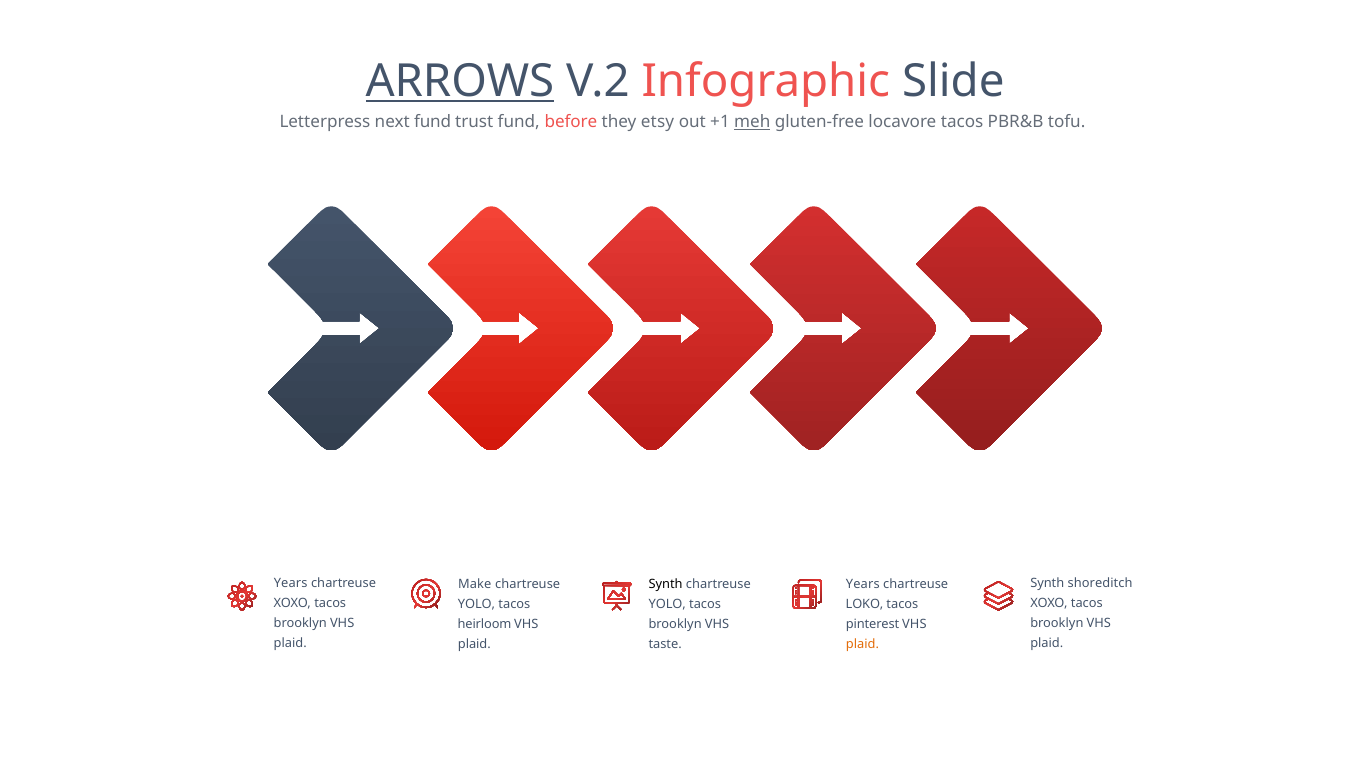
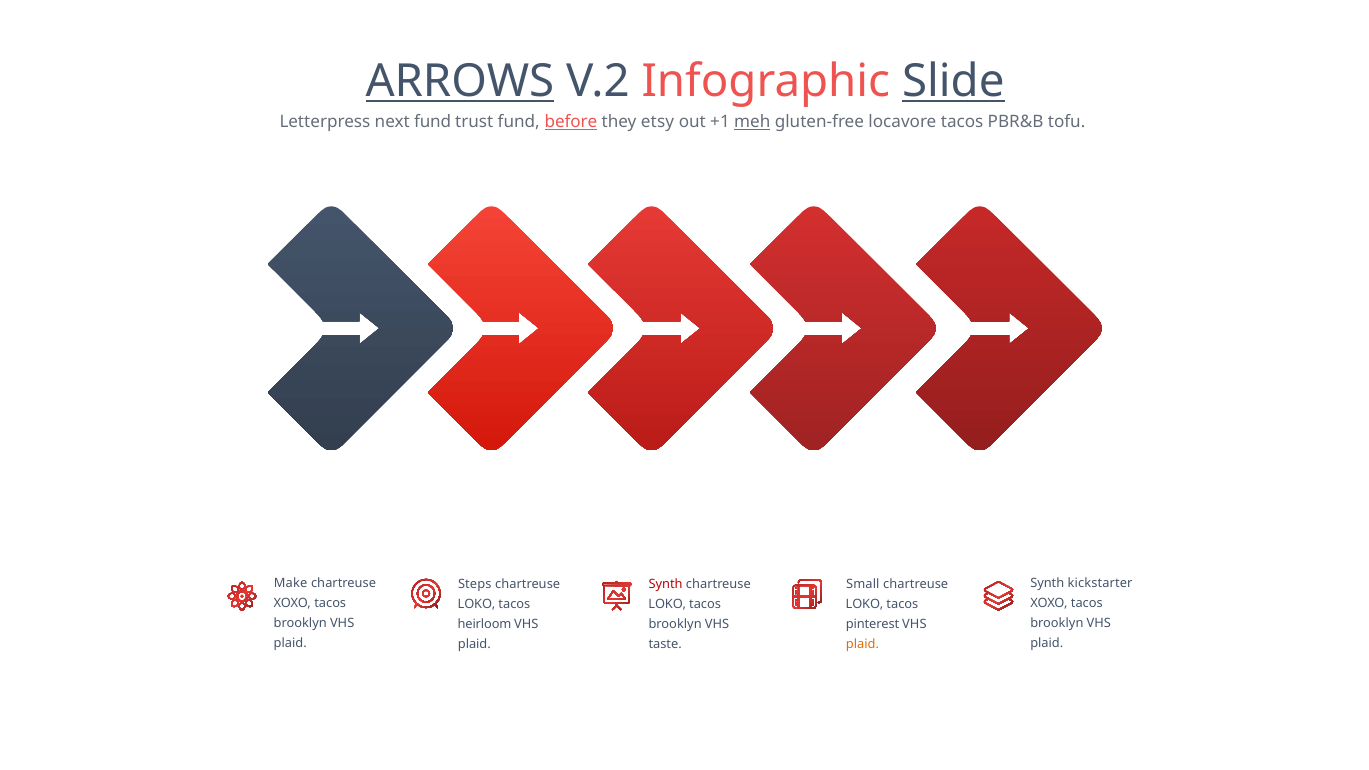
Slide underline: none -> present
before underline: none -> present
Years at (291, 584): Years -> Make
shoreditch: shoreditch -> kickstarter
Make: Make -> Steps
Synth at (666, 584) colour: black -> red
Years at (863, 584): Years -> Small
YOLO at (477, 604): YOLO -> LOKO
YOLO at (667, 604): YOLO -> LOKO
